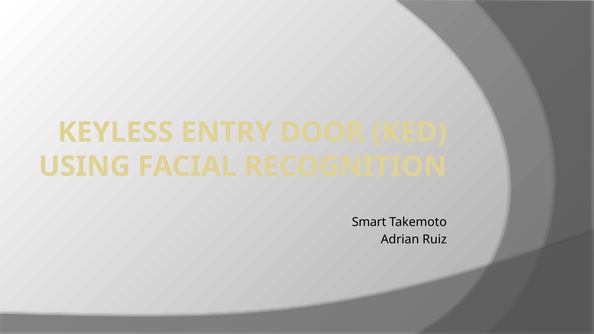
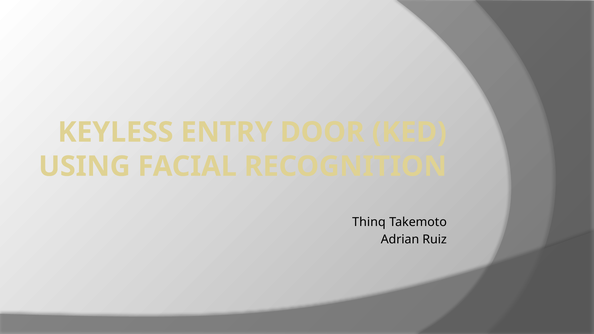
Smart: Smart -> Thinq
